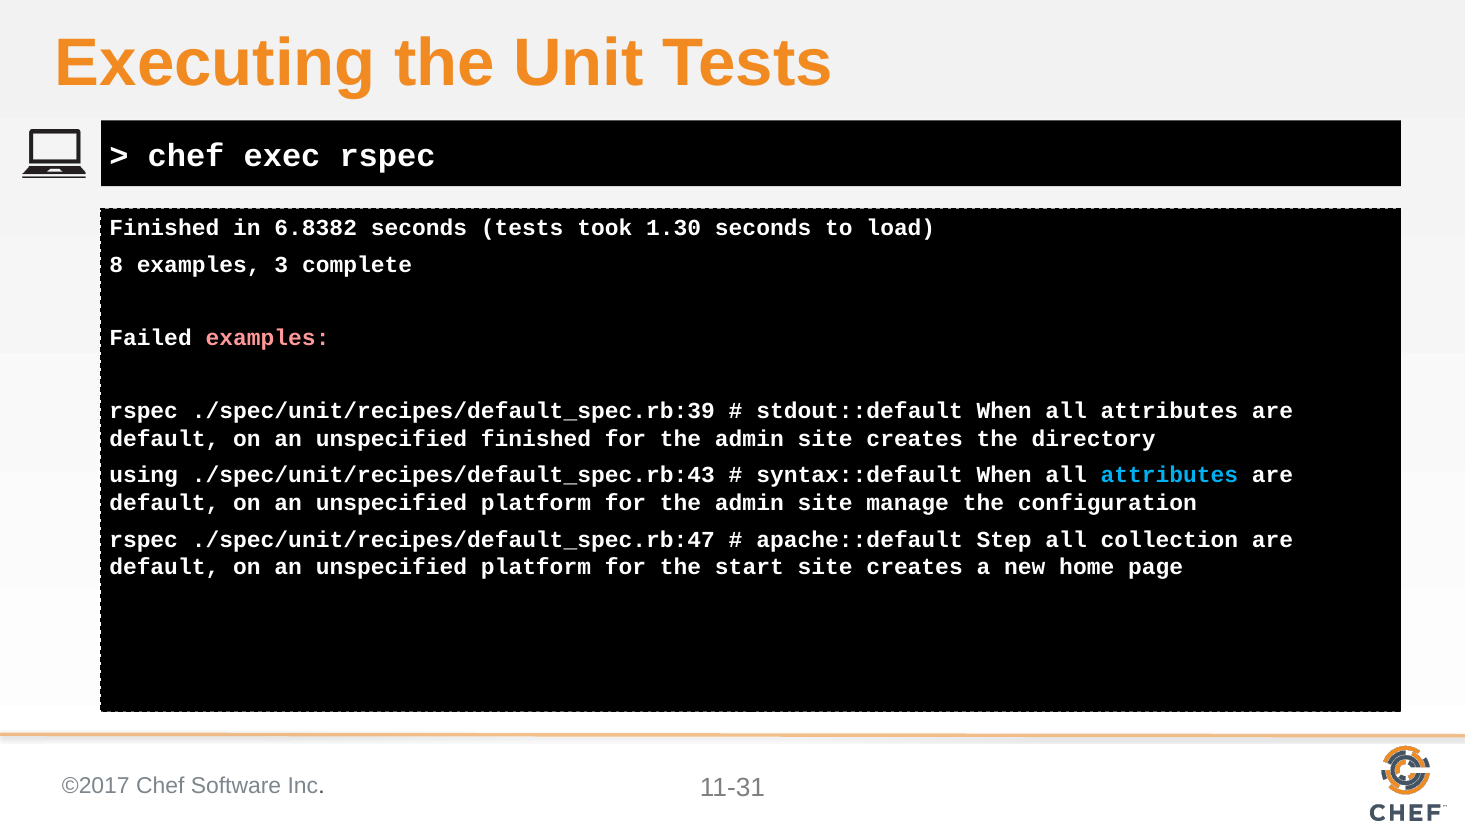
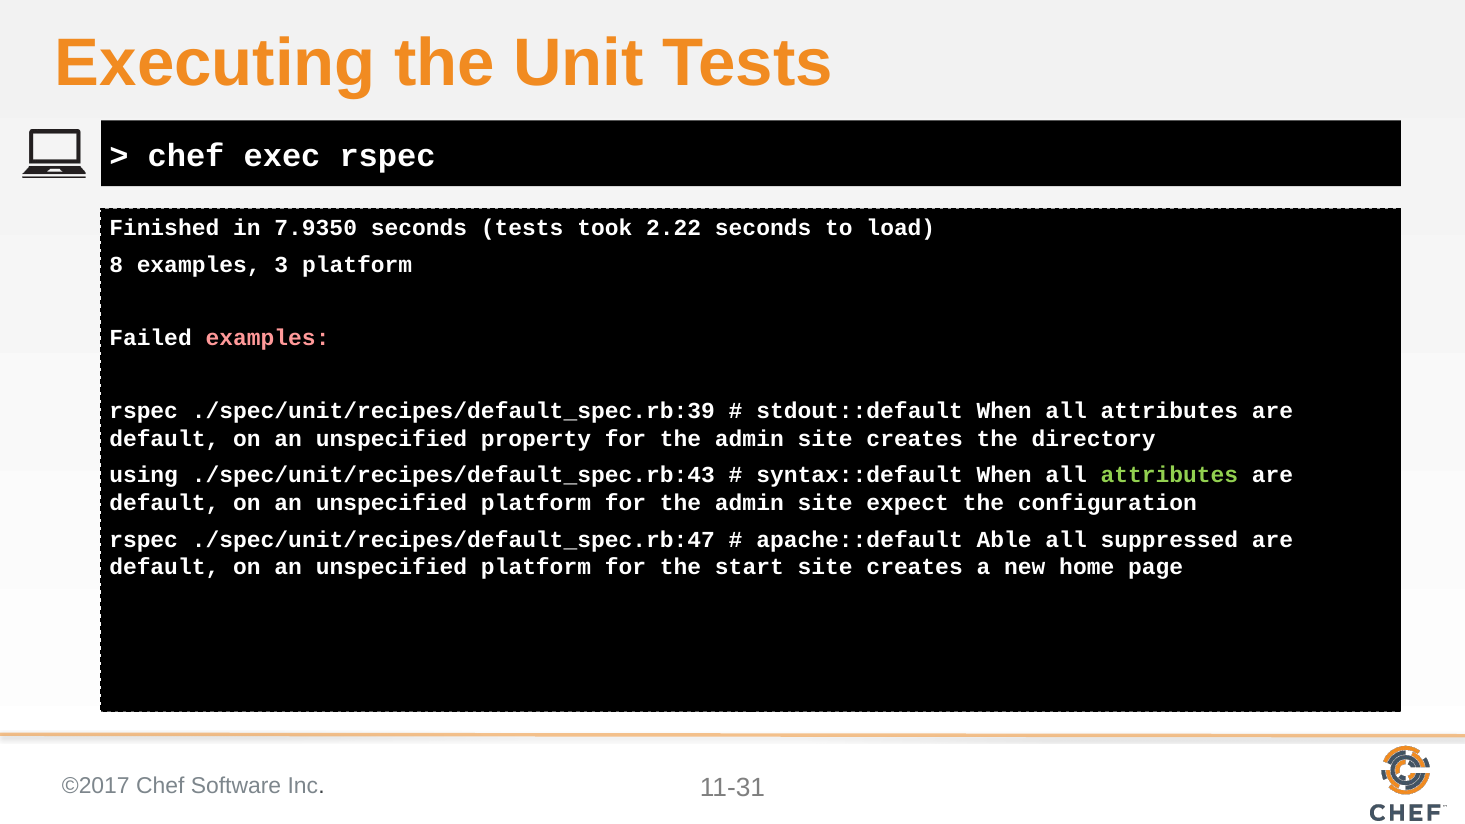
6.8382: 6.8382 -> 7.9350
1.30: 1.30 -> 2.22
3 complete: complete -> platform
unspecified finished: finished -> property
attributes at (1169, 475) colour: light blue -> light green
manage: manage -> expect
Step: Step -> Able
collection: collection -> suppressed
